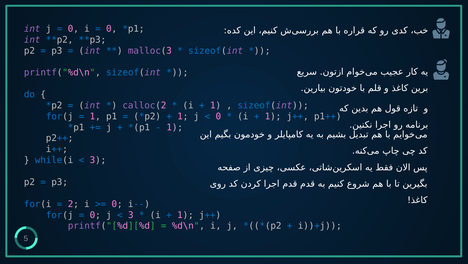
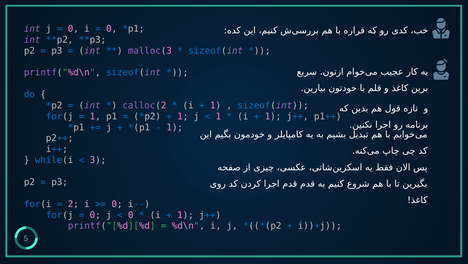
0 at (218, 116): 0 -> 1
3 at (131, 214): 3 -> 0
